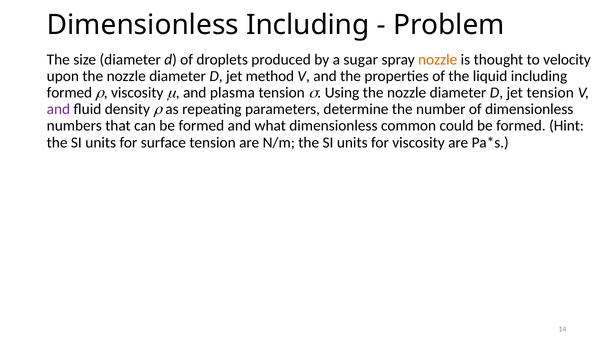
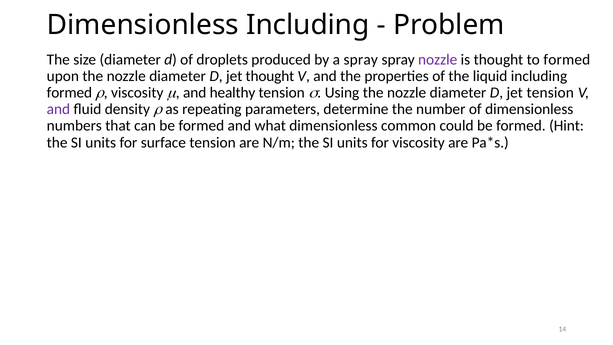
a sugar: sugar -> spray
nozzle at (438, 60) colour: orange -> purple
to velocity: velocity -> formed
jet method: method -> thought
plasma: plasma -> healthy
